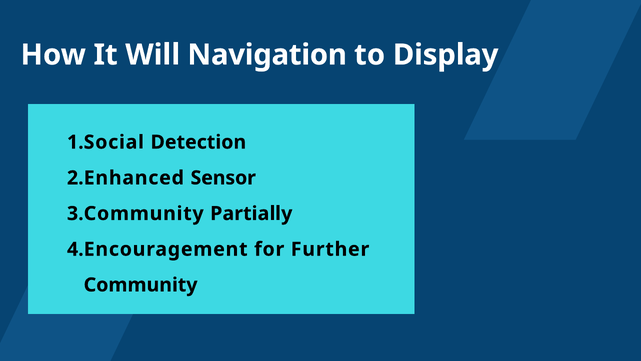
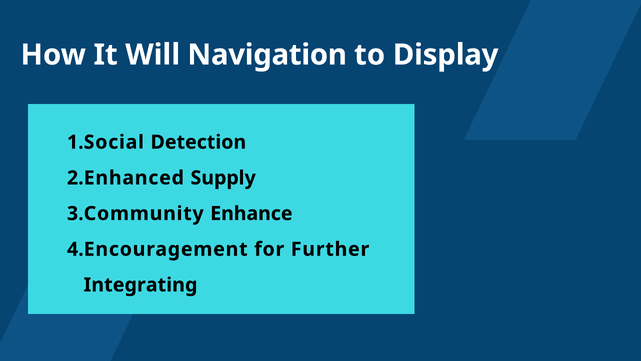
Sensor: Sensor -> Supply
Partially: Partially -> Enhance
Community: Community -> Integrating
